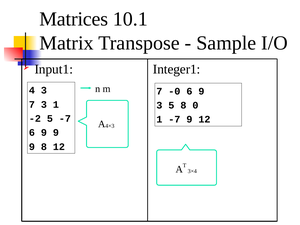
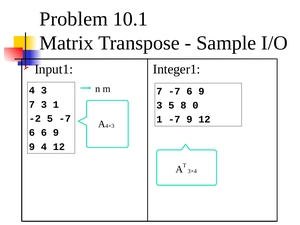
Matrices: Matrices -> Problem
7 -0: -0 -> -7
9 at (44, 133): 9 -> 6
9 8: 8 -> 4
